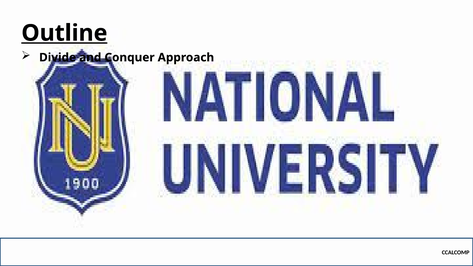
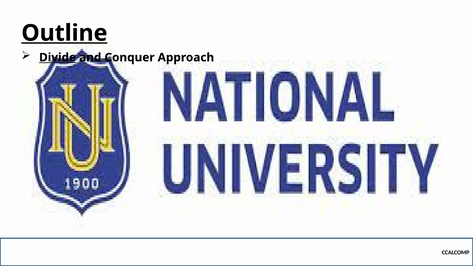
Divide underline: none -> present
